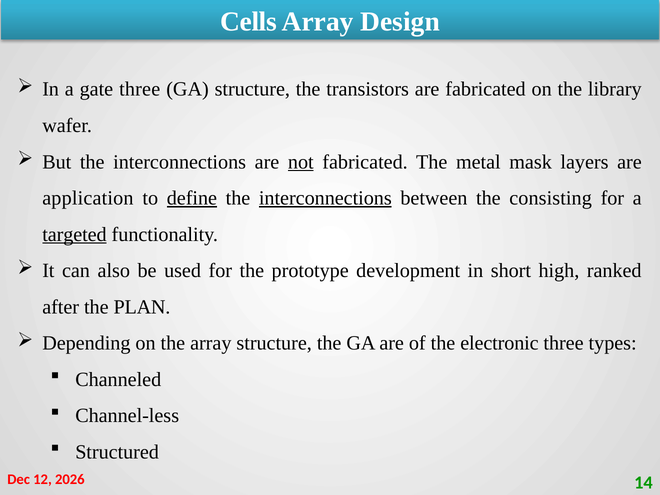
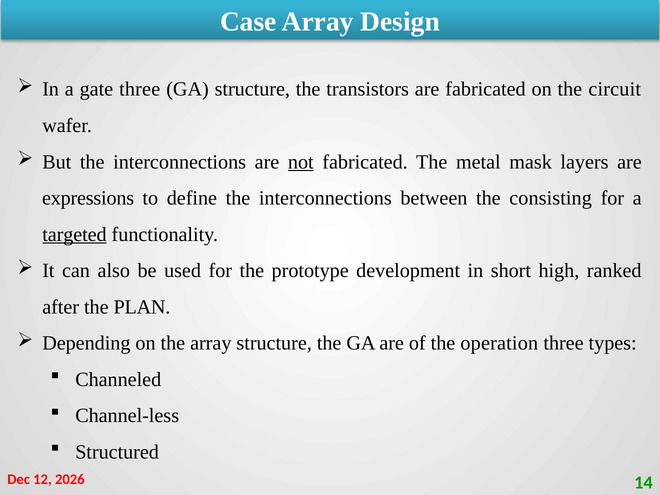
Cells: Cells -> Case
library: library -> circuit
application: application -> expressions
define underline: present -> none
interconnections at (325, 198) underline: present -> none
electronic: electronic -> operation
